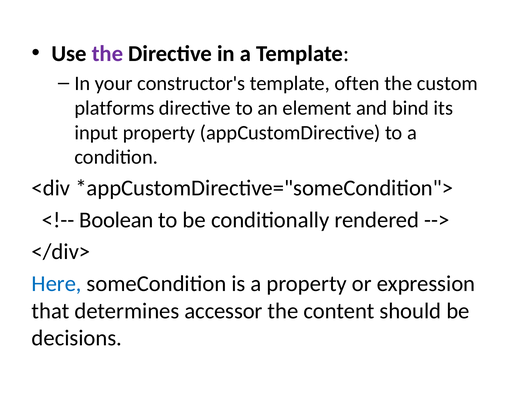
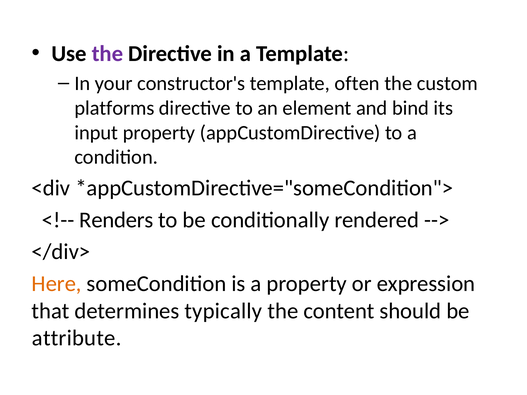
Boolean: Boolean -> Renders
Here colour: blue -> orange
accessor: accessor -> typically
decisions: decisions -> attribute
